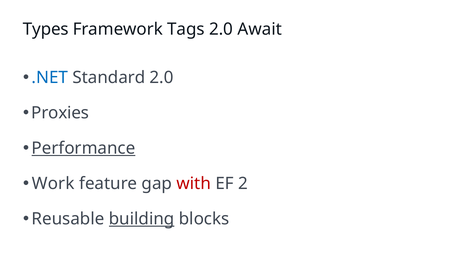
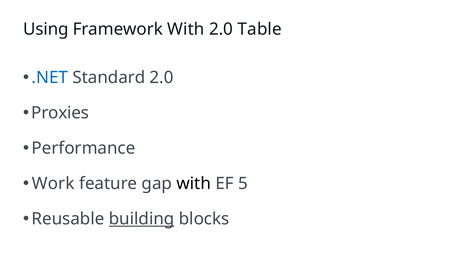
Types: Types -> Using
Framework Tags: Tags -> With
Await: Await -> Table
Performance underline: present -> none
with at (194, 184) colour: red -> black
2: 2 -> 5
